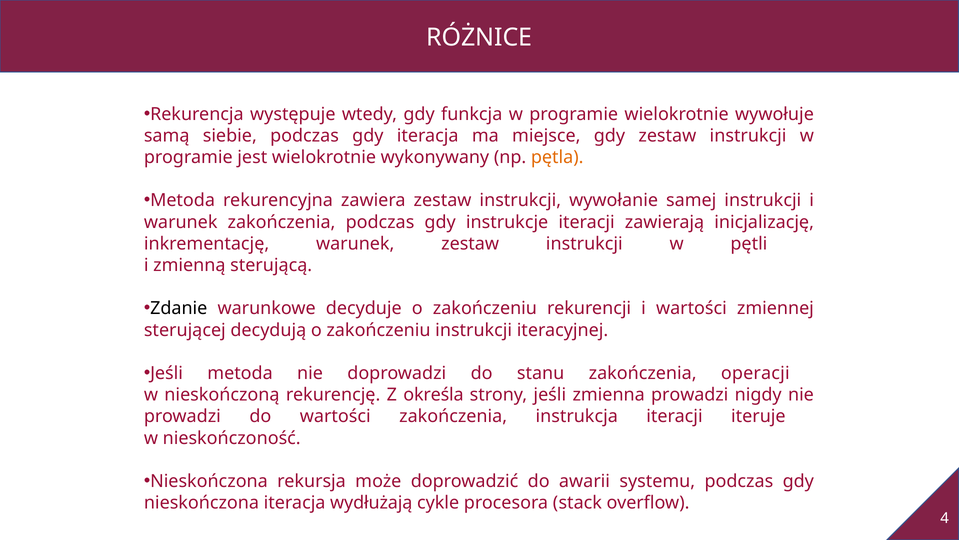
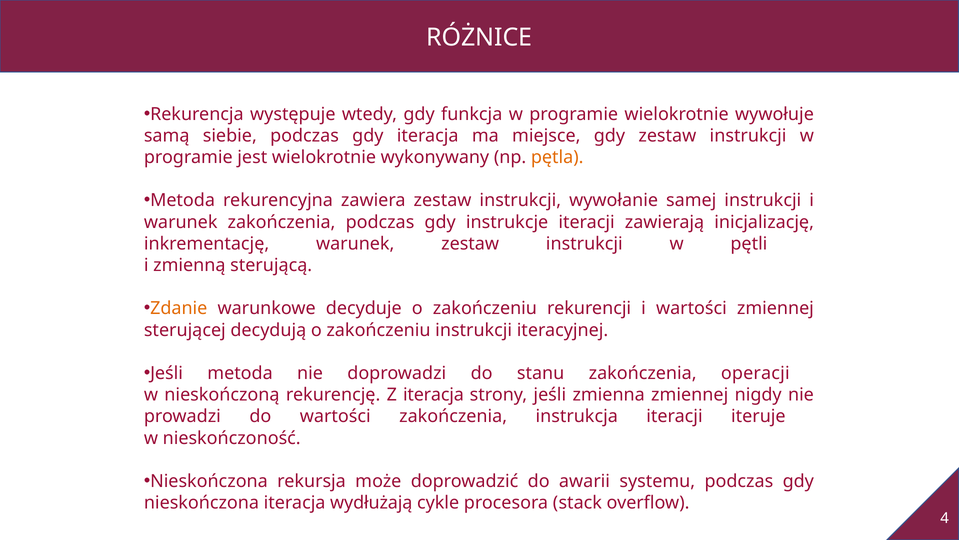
Zdanie colour: black -> orange
Z określa: określa -> iteracja
zmienna prowadzi: prowadzi -> zmiennej
